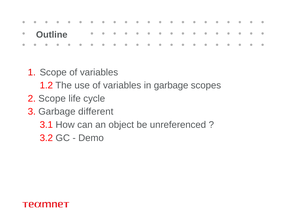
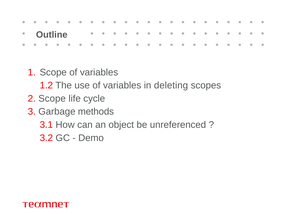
in garbage: garbage -> deleting
different: different -> methods
